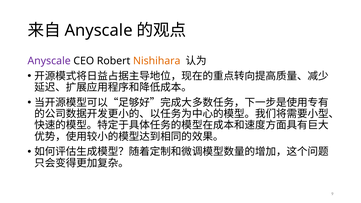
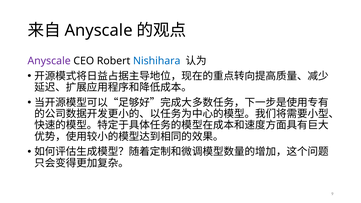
Nishihara colour: orange -> blue
